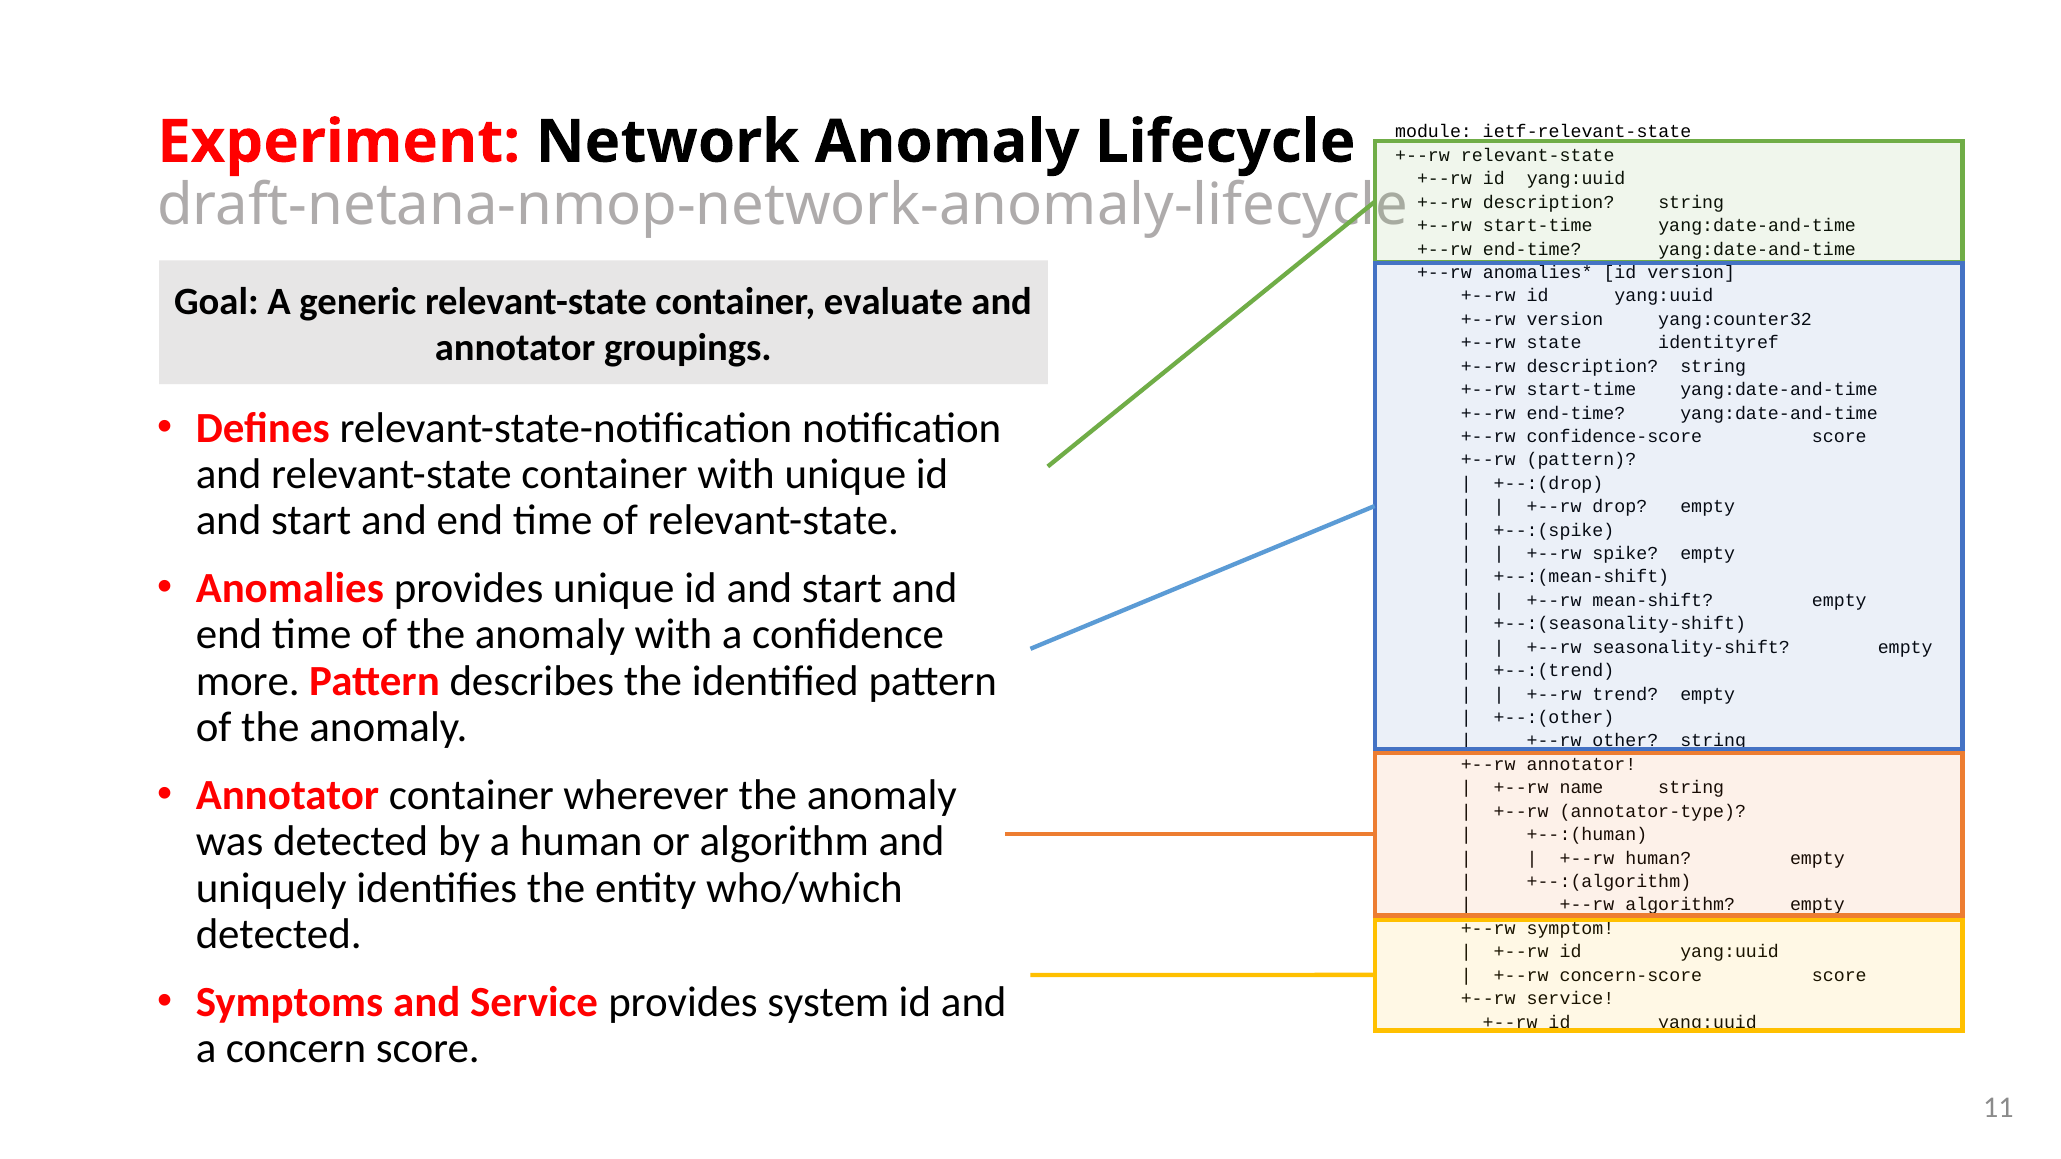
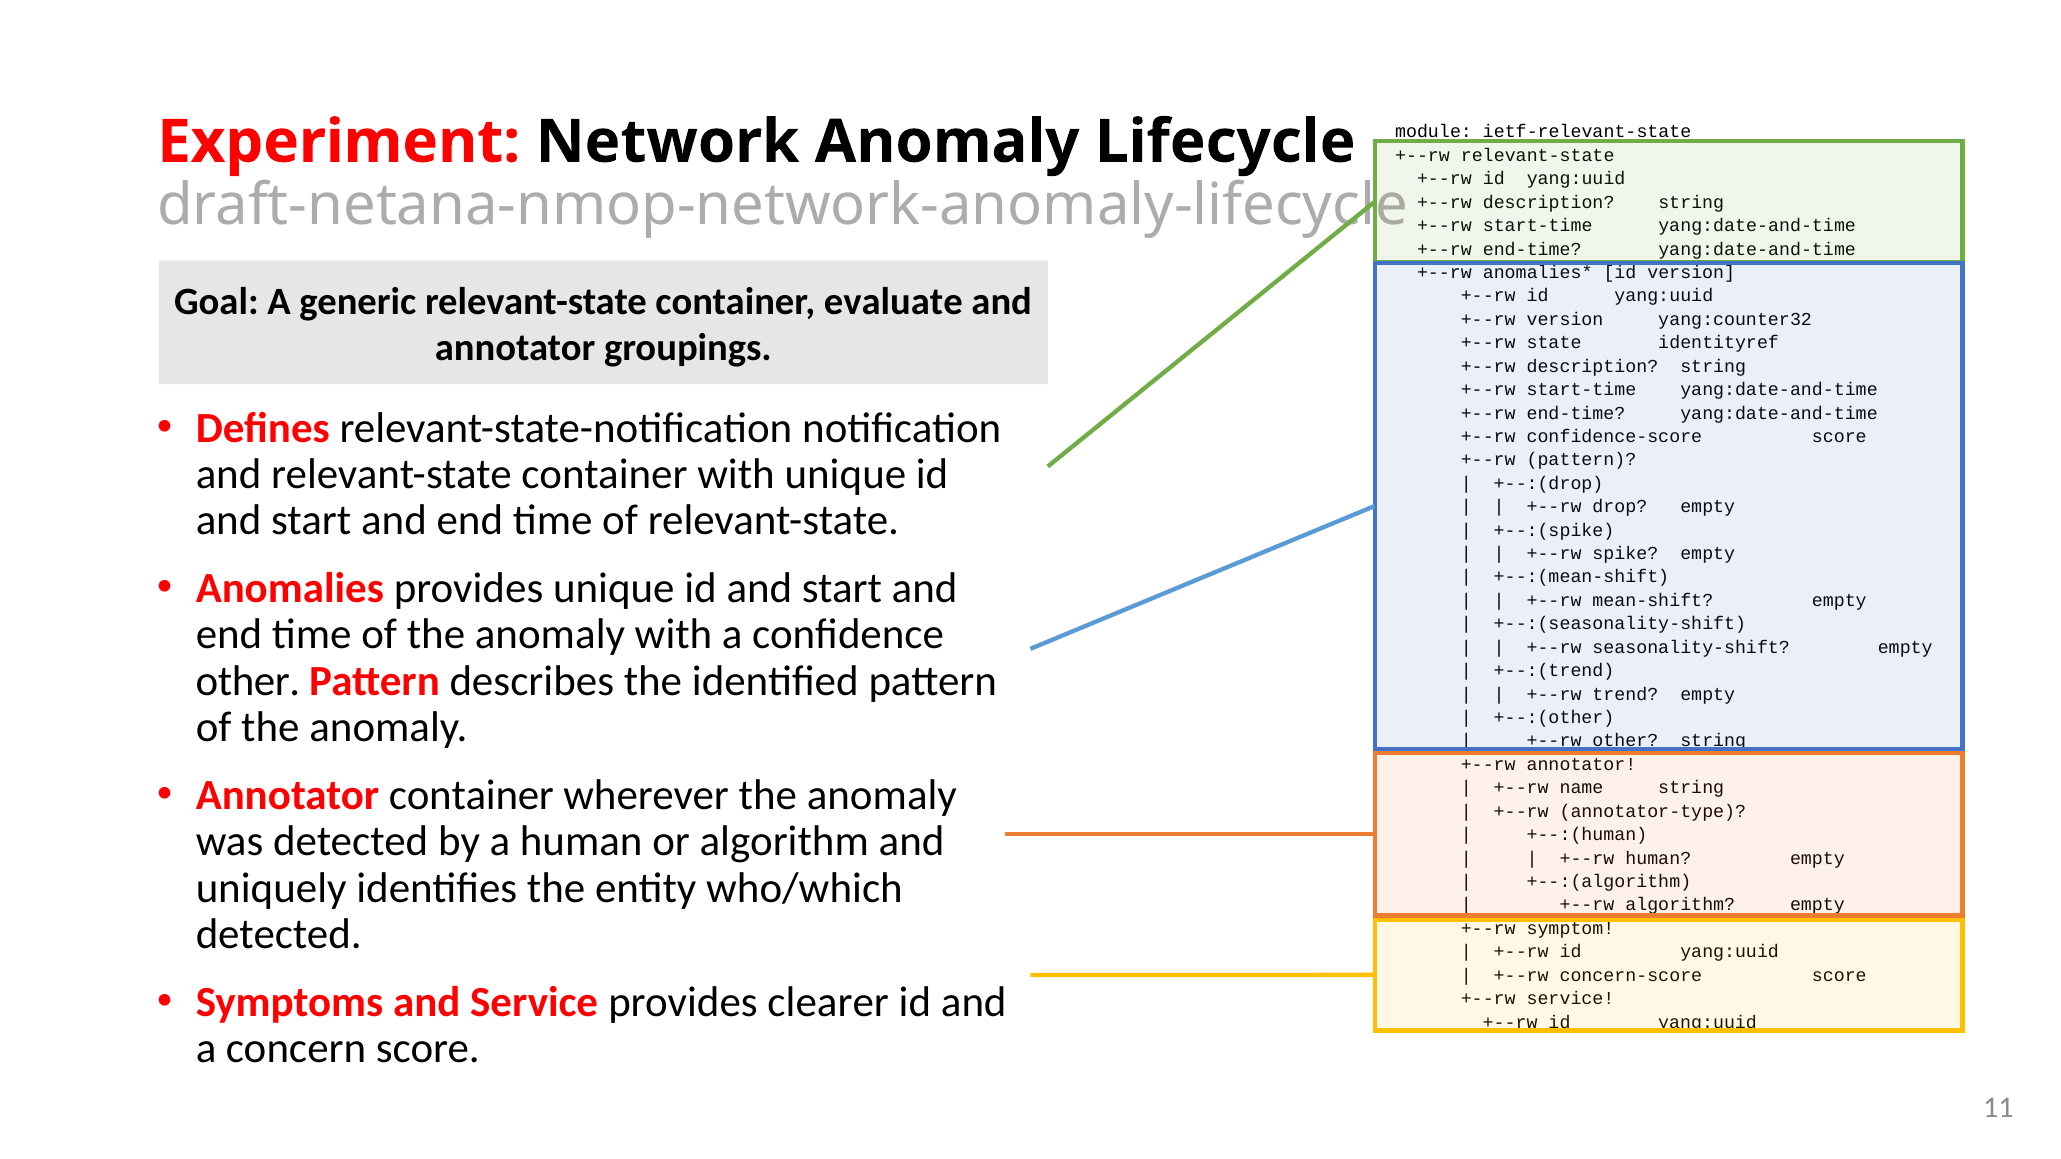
more at (248, 681): more -> other
system: system -> clearer
